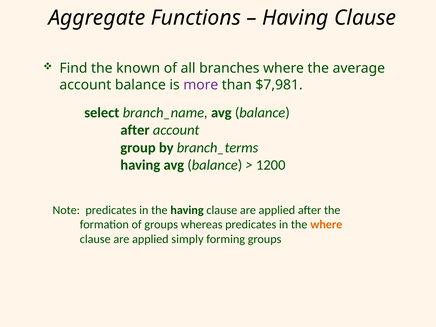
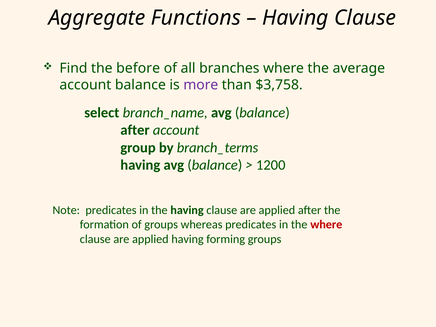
known: known -> before
$7,981: $7,981 -> $3,758
where at (326, 225) colour: orange -> red
applied simply: simply -> having
